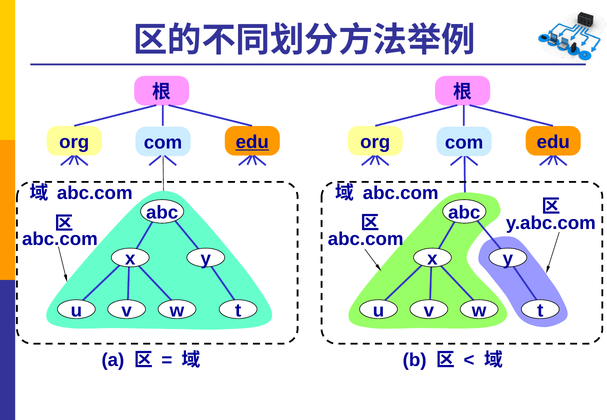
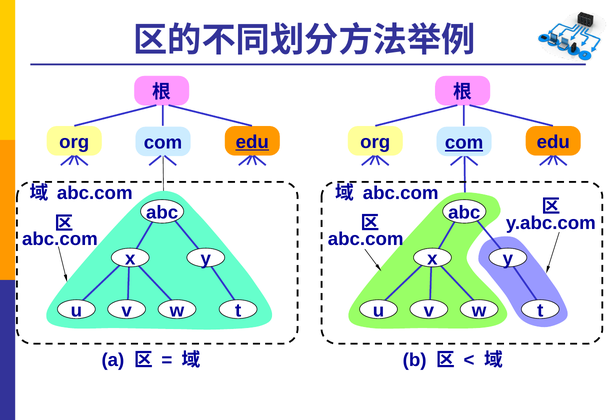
com at (464, 143) underline: none -> present
